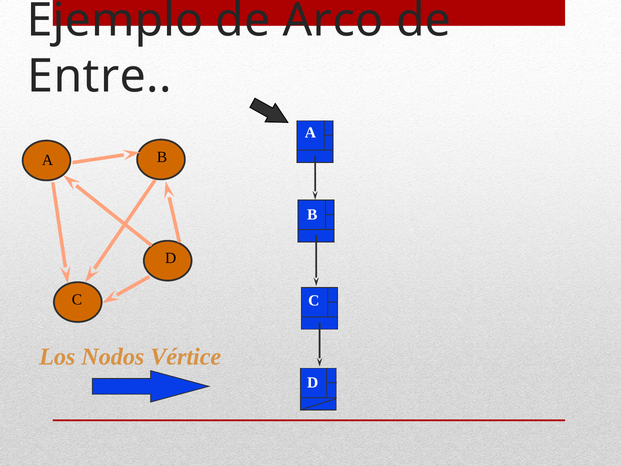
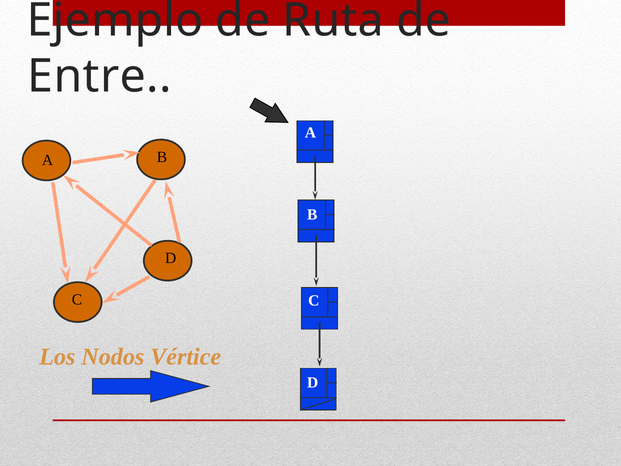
Arco: Arco -> Ruta
